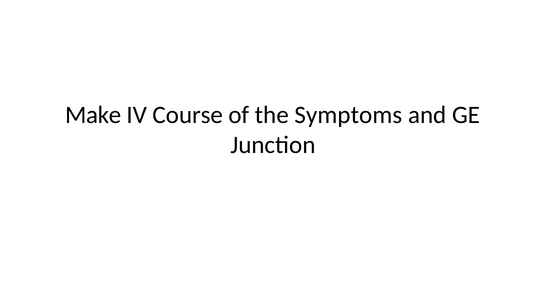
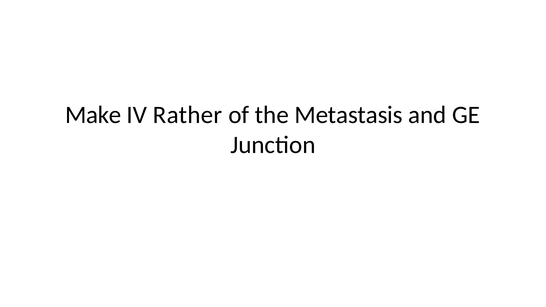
Course: Course -> Rather
Symptoms: Symptoms -> Metastasis
